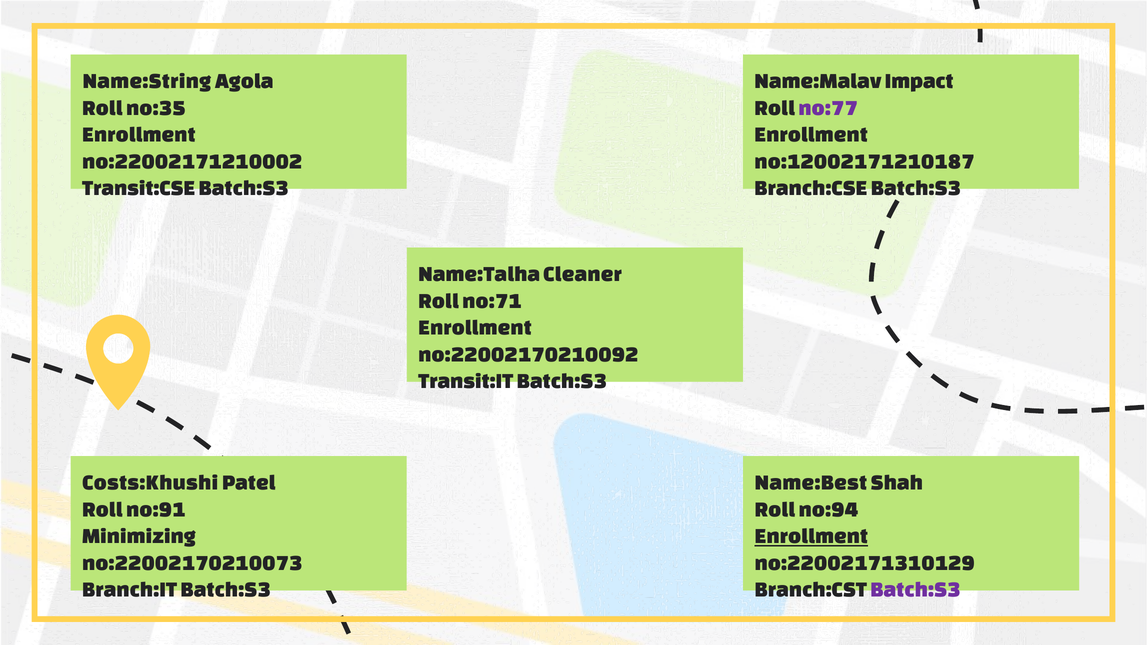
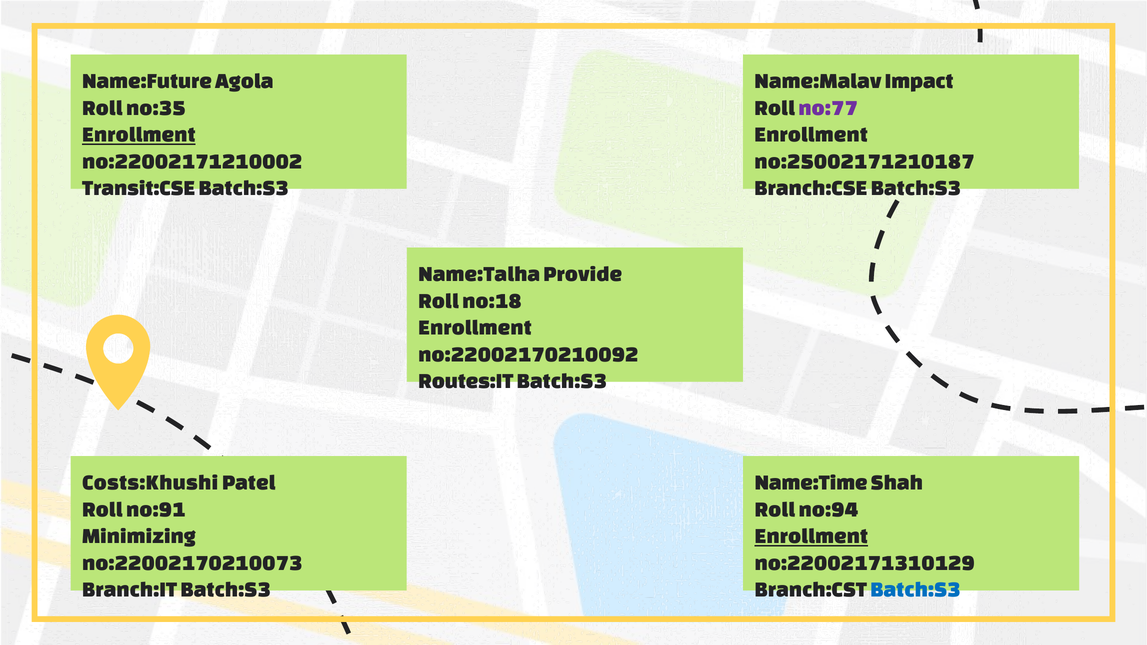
Name:String: Name:String -> Name:Future
Enrollment at (139, 135) underline: none -> present
no:12002171210187: no:12002171210187 -> no:25002171210187
Cleaner: Cleaner -> Provide
no:71: no:71 -> no:18
Transit:IT: Transit:IT -> Routes:IT
Name:Best: Name:Best -> Name:Time
Batch:S3 at (915, 590) colour: purple -> blue
